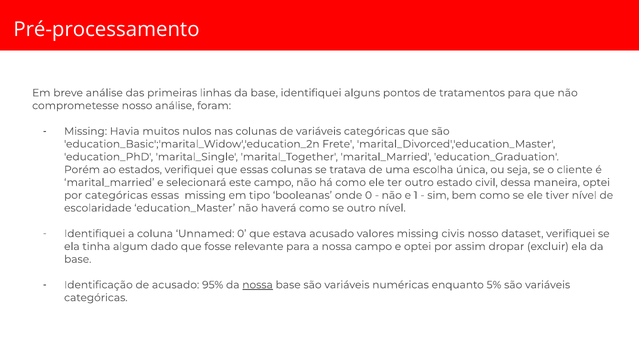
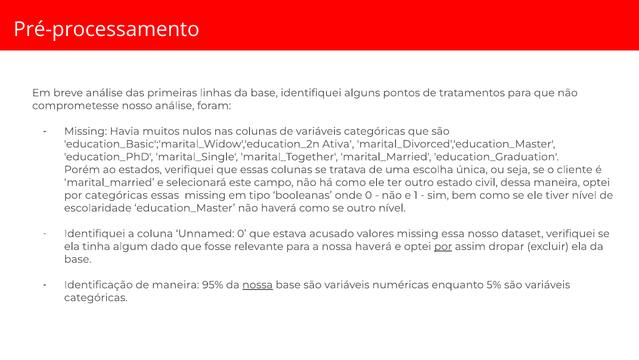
Frete: Frete -> Ativa
civis: civis -> essa
nossa campo: campo -> haverá
por at (443, 246) underline: none -> present
de acusado: acusado -> maneira
